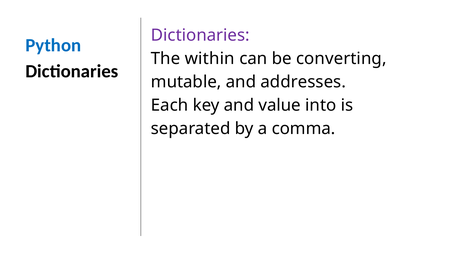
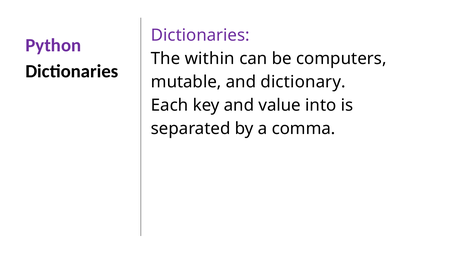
Python colour: blue -> purple
converting: converting -> computers
addresses: addresses -> dictionary
